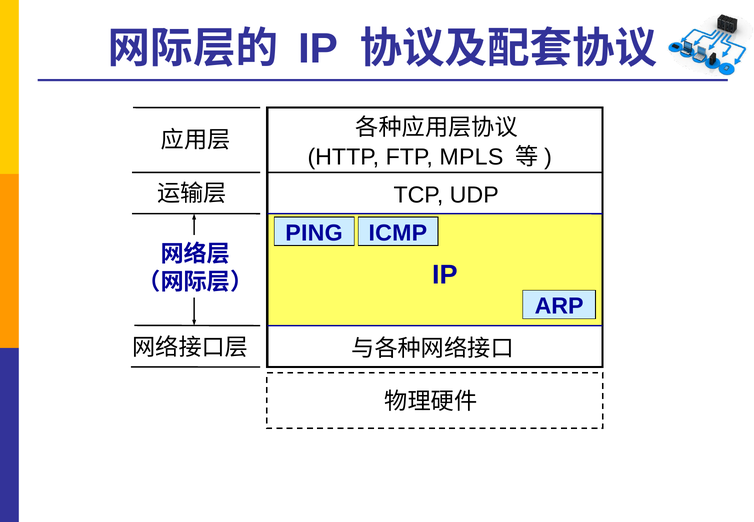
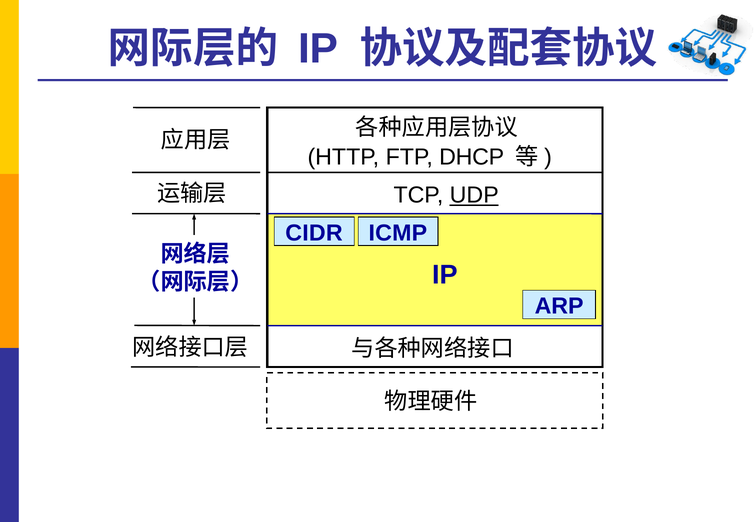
MPLS: MPLS -> DHCP
UDP underline: none -> present
PING: PING -> CIDR
